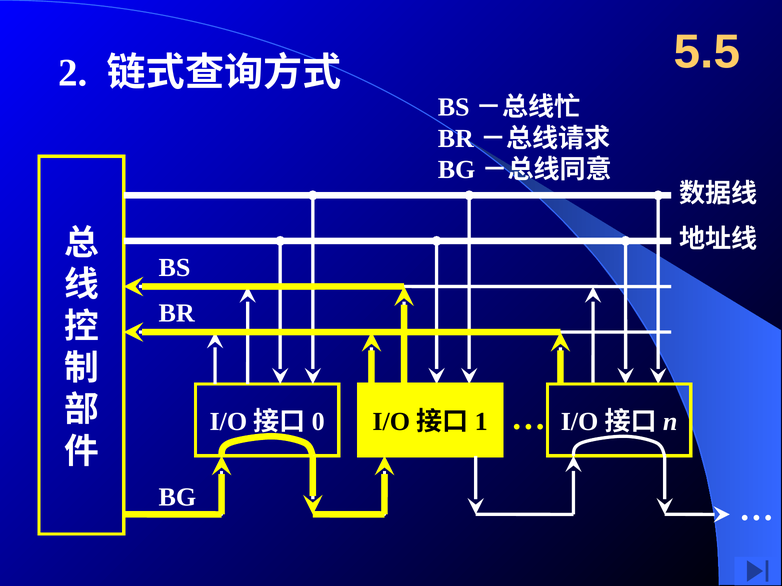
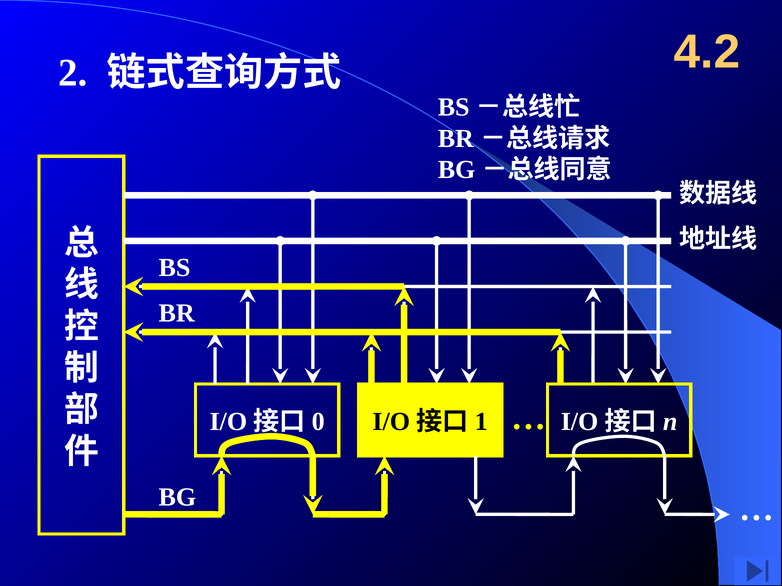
5.5: 5.5 -> 4.2
